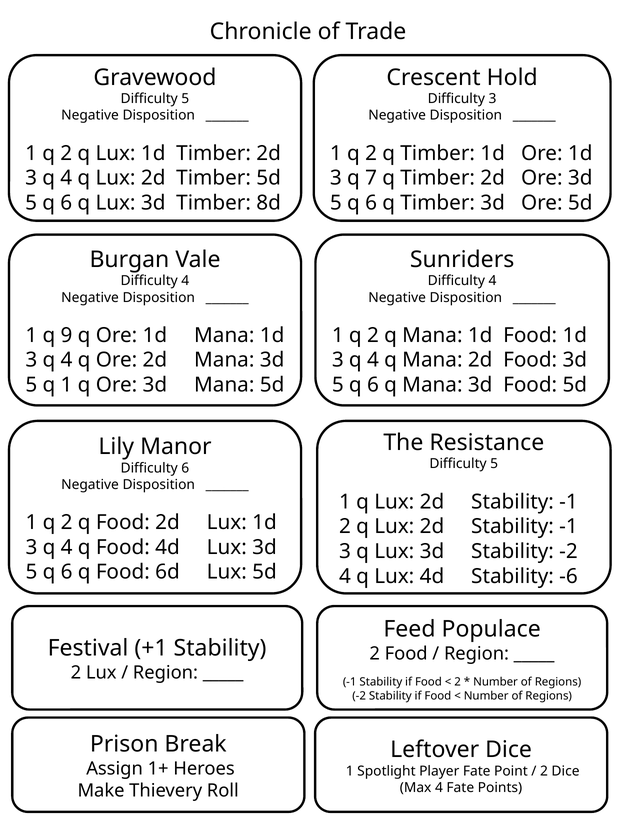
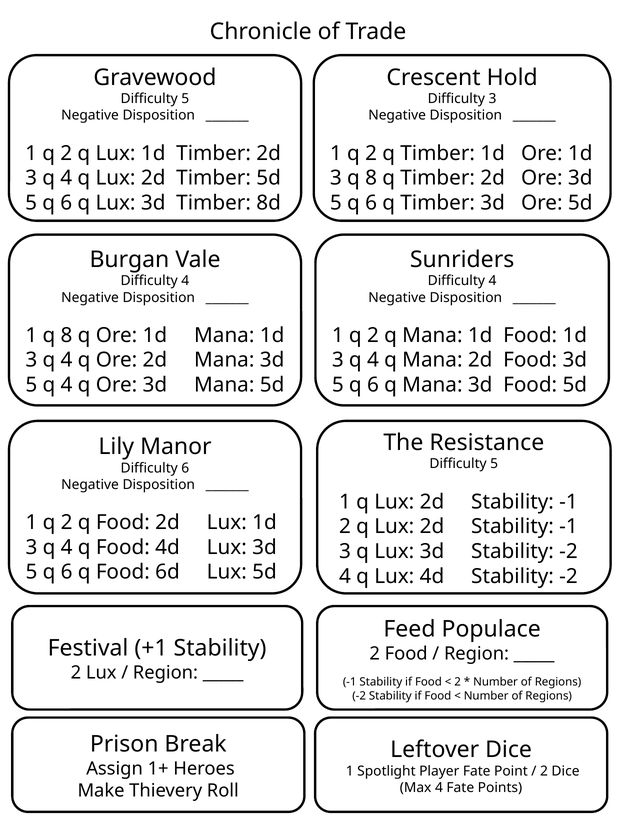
3 q 7: 7 -> 8
1 q 9: 9 -> 8
5 q 1: 1 -> 4
4d Stability -6: -6 -> -2
